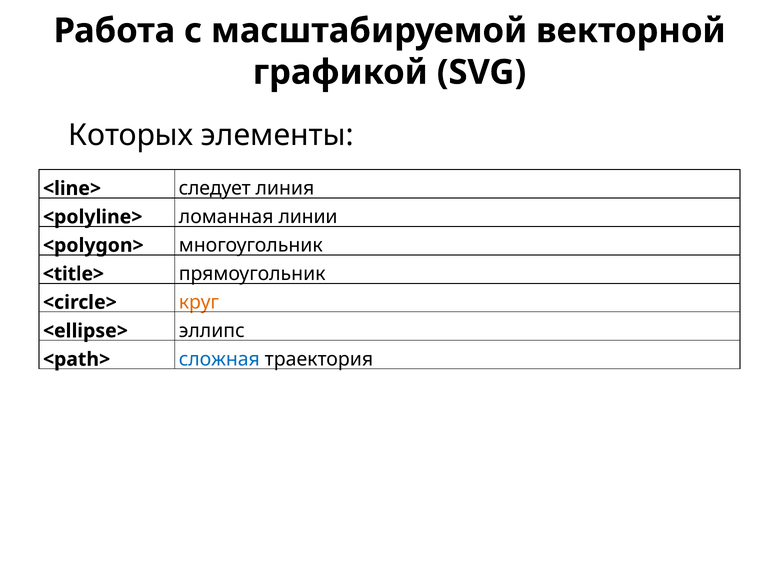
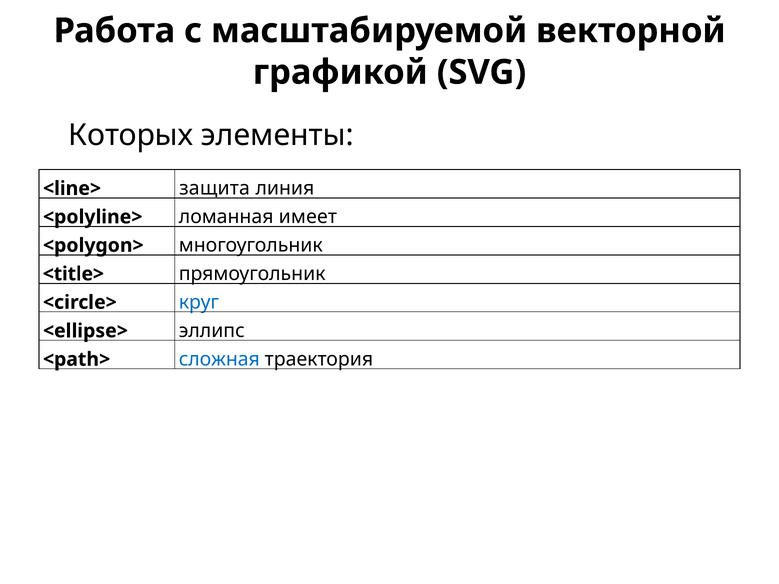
следует: следует -> защита
линии: линии -> имеет
круг colour: orange -> blue
